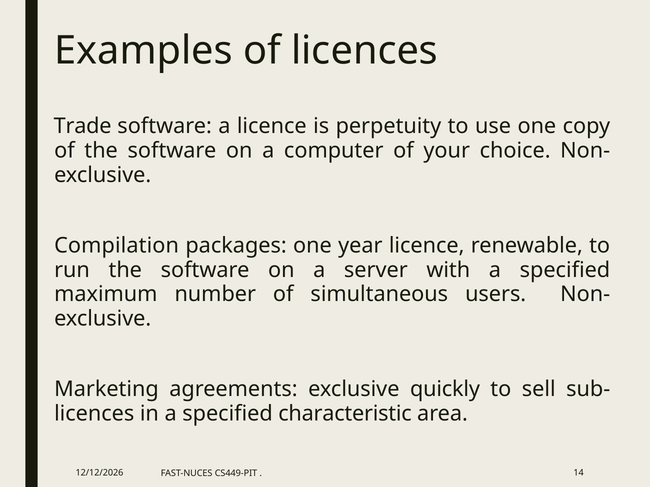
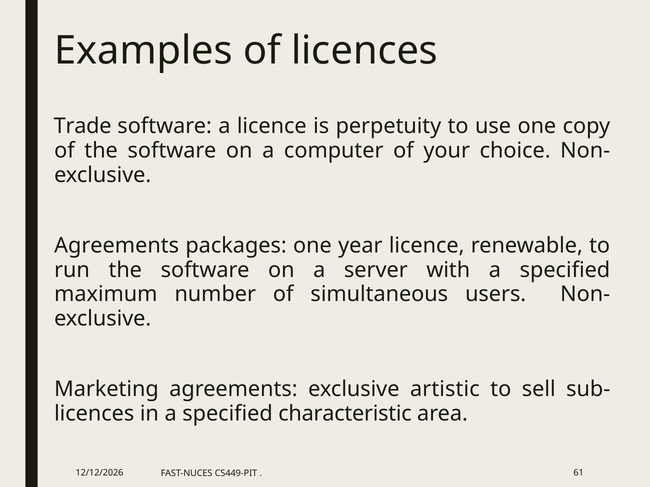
Compilation at (117, 246): Compilation -> Agreements
quickly: quickly -> artistic
14: 14 -> 61
